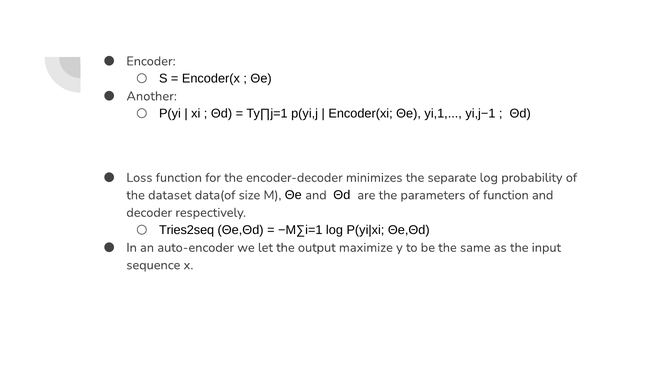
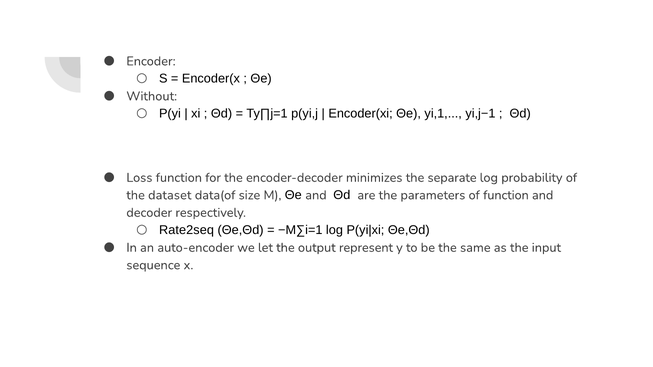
Another: Another -> Without
Tries2seq: Tries2seq -> Rate2seq
maximize: maximize -> represent
